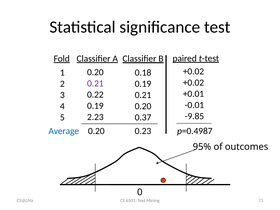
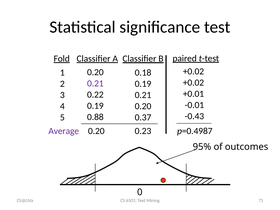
-9.85: -9.85 -> -0.43
2.23: 2.23 -> 0.88
Average colour: blue -> purple
